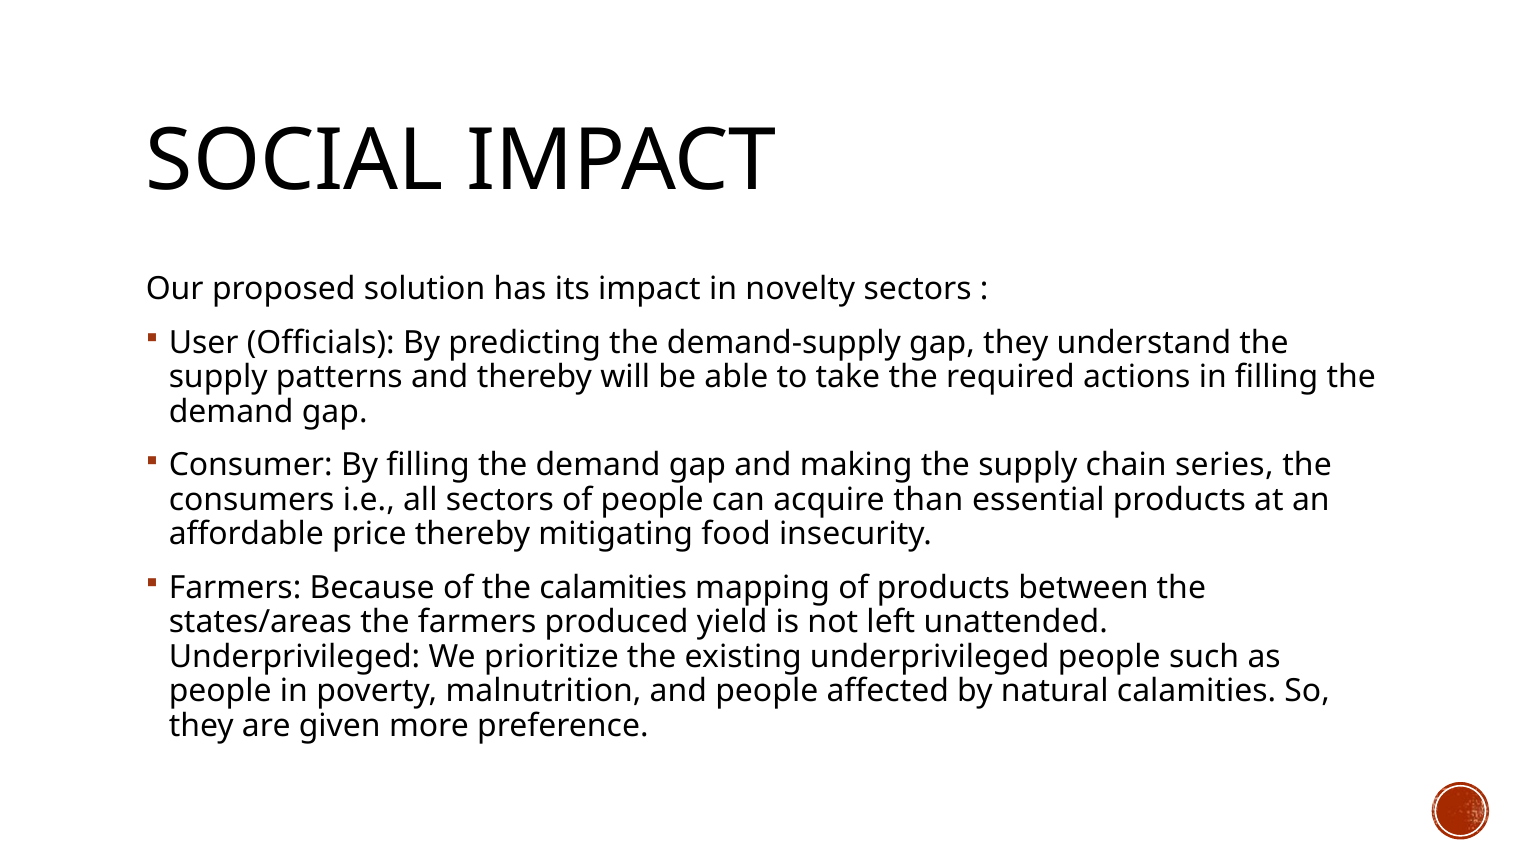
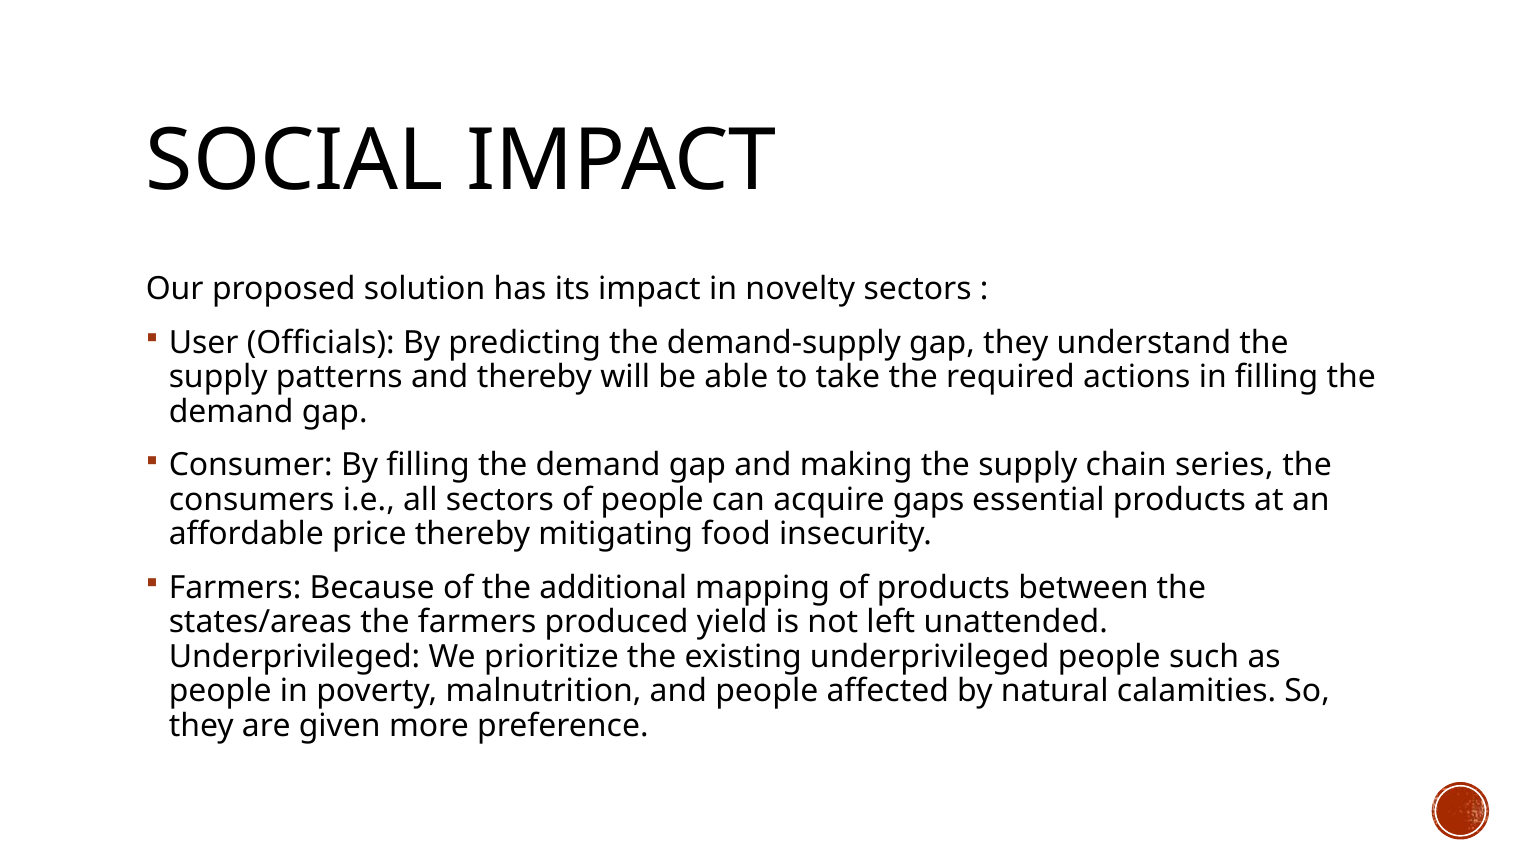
than: than -> gaps
the calamities: calamities -> additional
